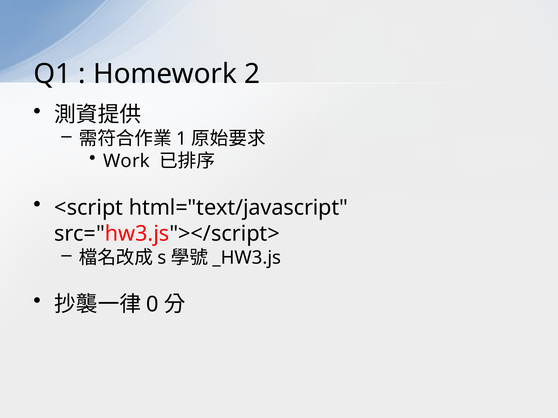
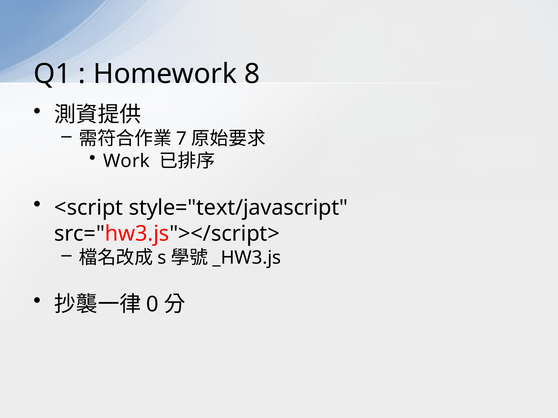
2: 2 -> 8
1: 1 -> 7
html="text/javascript: html="text/javascript -> style="text/javascript
